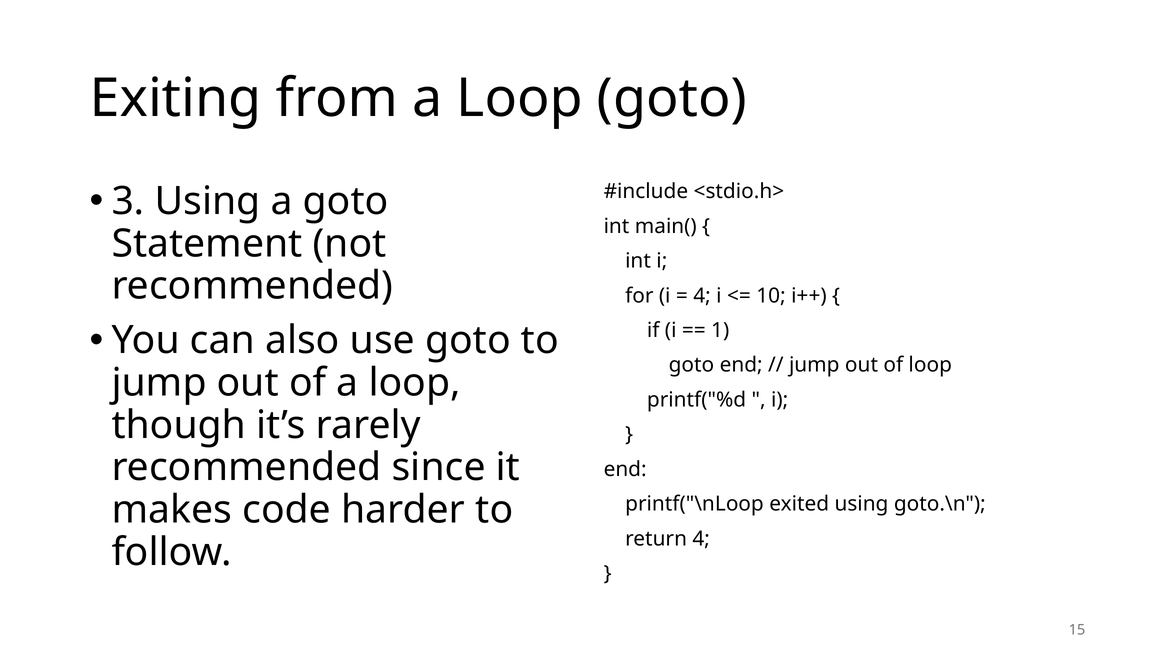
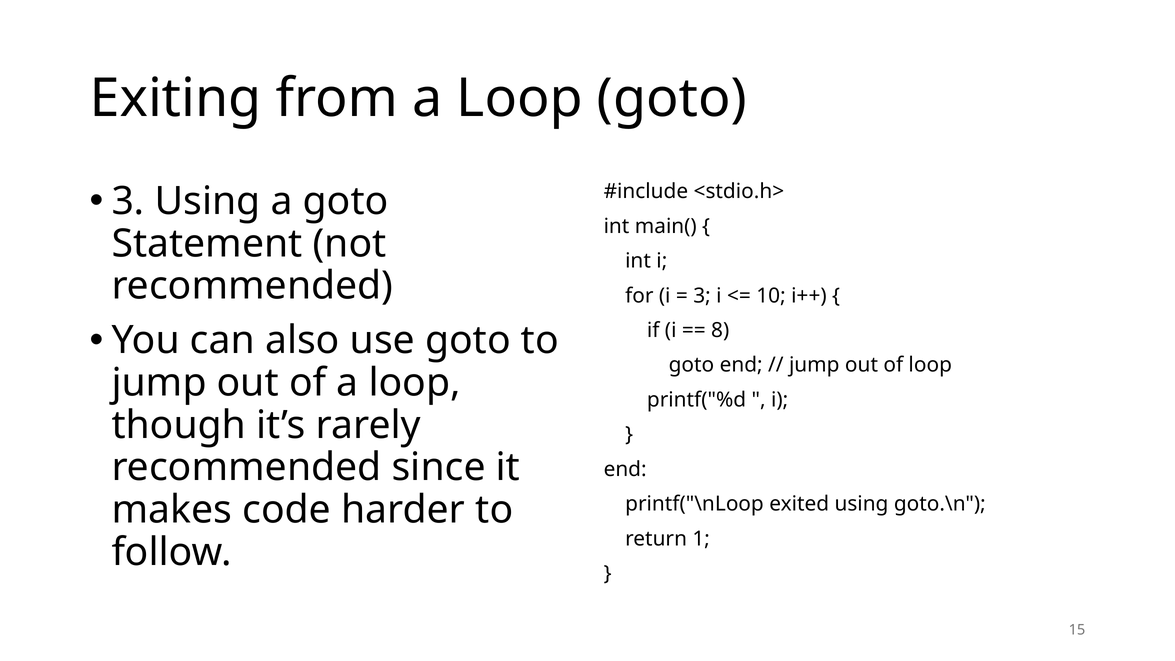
4 at (702, 296): 4 -> 3
1: 1 -> 8
return 4: 4 -> 1
